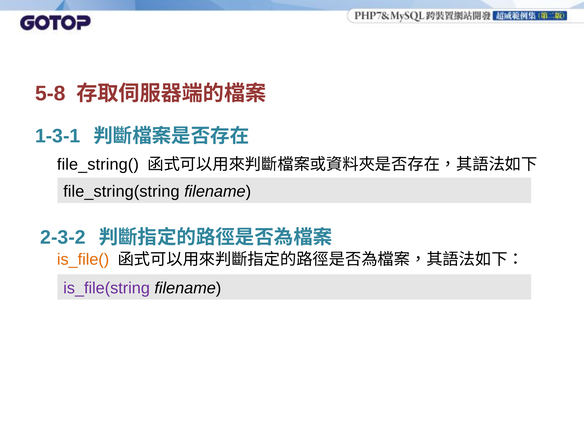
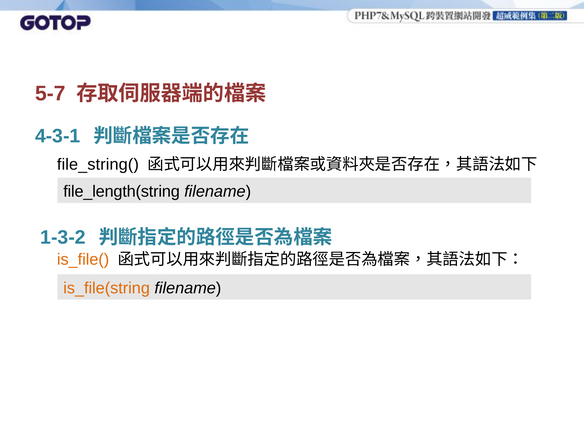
5-8: 5-8 -> 5-7
1-3-1: 1-3-1 -> 4-3-1
file_string(string: file_string(string -> file_length(string
2-3-2: 2-3-2 -> 1-3-2
is_file(string colour: purple -> orange
